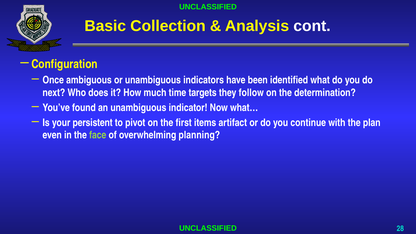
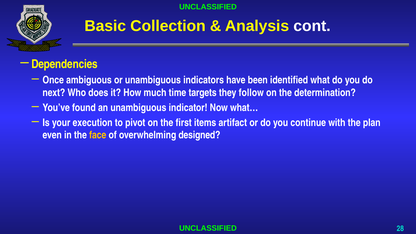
Configuration: Configuration -> Dependencies
persistent: persistent -> execution
face colour: light green -> yellow
planning: planning -> designed
